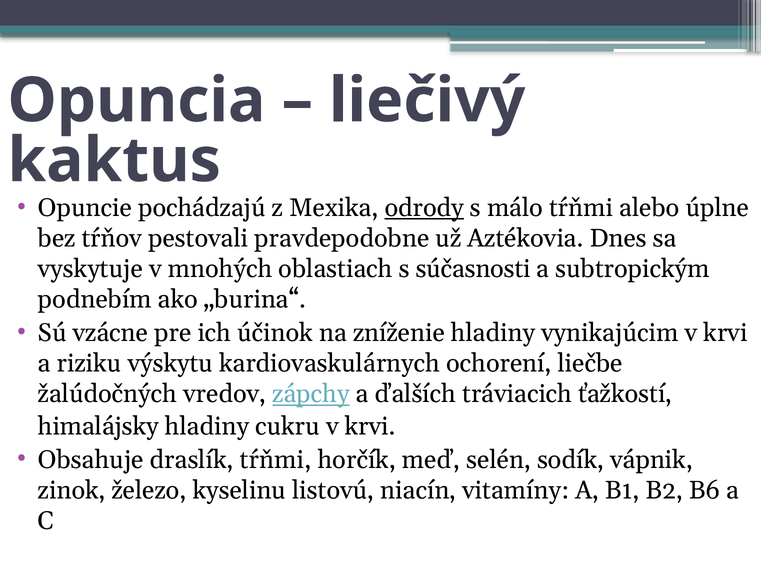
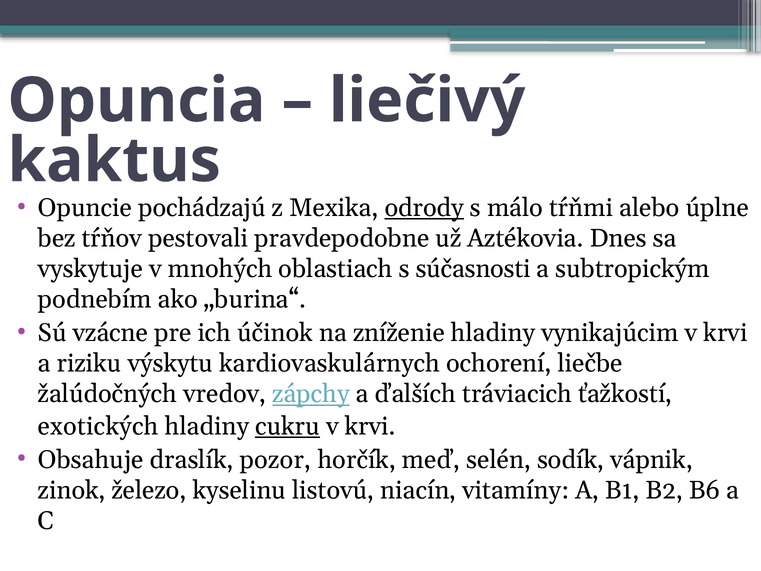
himalájsky: himalájsky -> exotických
cukru underline: none -> present
draslík tŕňmi: tŕňmi -> pozor
